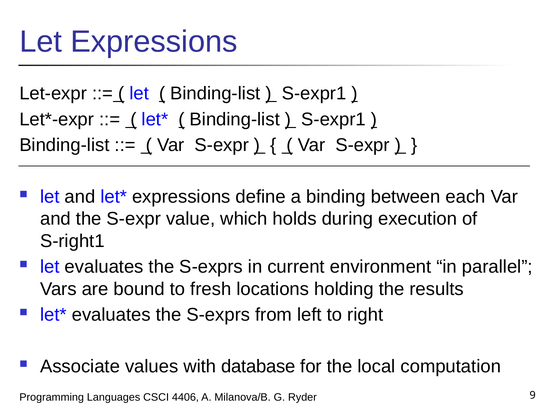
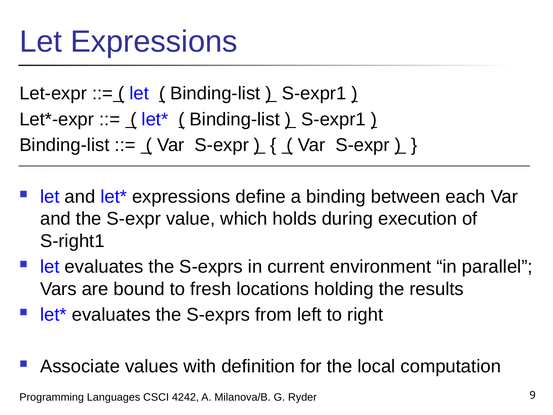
database: database -> definition
4406: 4406 -> 4242
